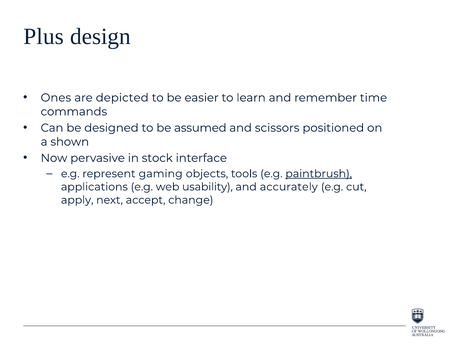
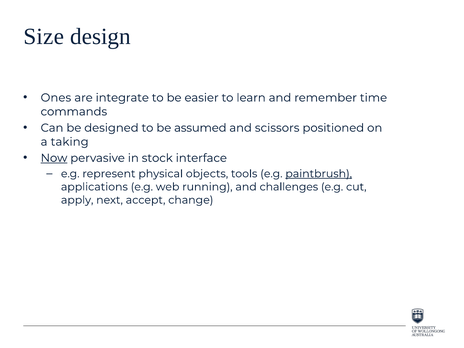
Plus: Plus -> Size
depicted: depicted -> integrate
shown: shown -> taking
Now underline: none -> present
gaming: gaming -> physical
usability: usability -> running
accurately: accurately -> challenges
